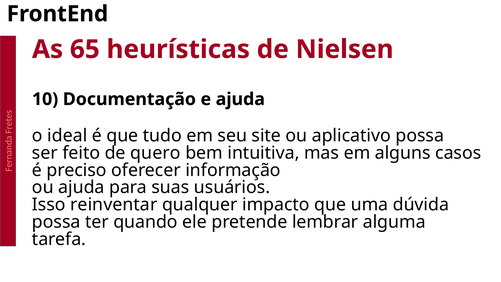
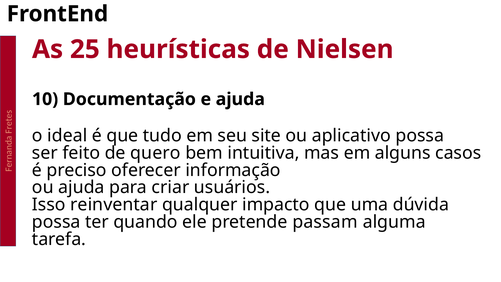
65: 65 -> 25
suas: suas -> criar
lembrar: lembrar -> passam
